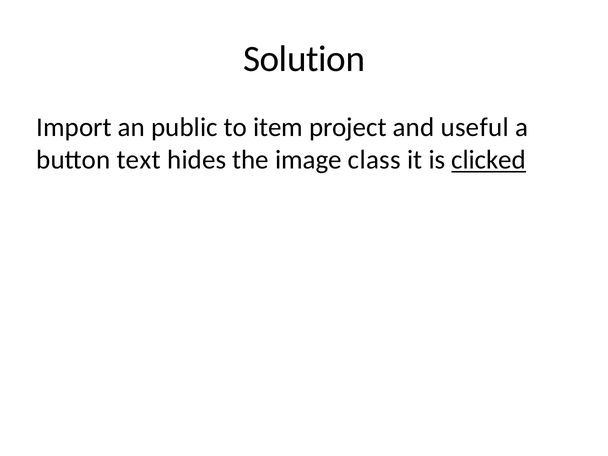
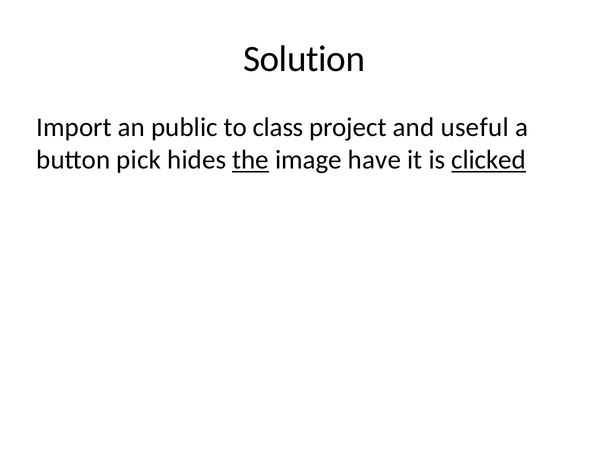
item: item -> class
text: text -> pick
the underline: none -> present
class: class -> have
